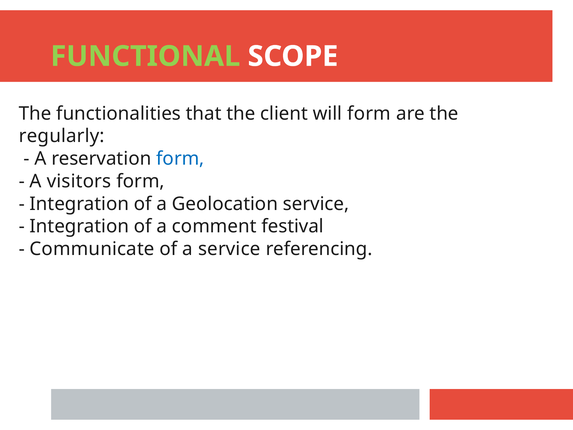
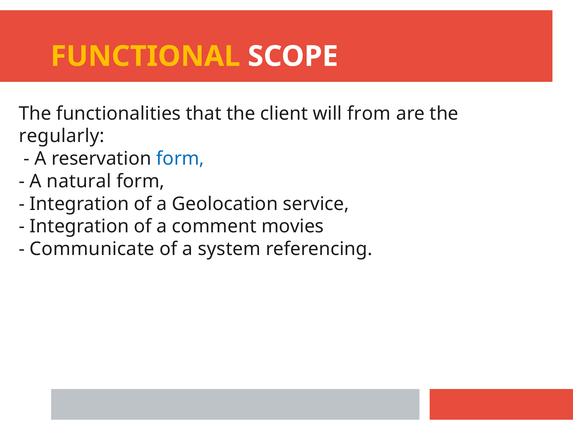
FUNCTIONAL colour: light green -> yellow
will form: form -> from
visitors: visitors -> natural
festival: festival -> movies
a service: service -> system
